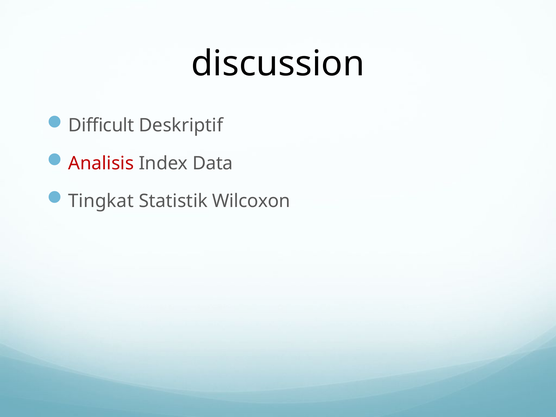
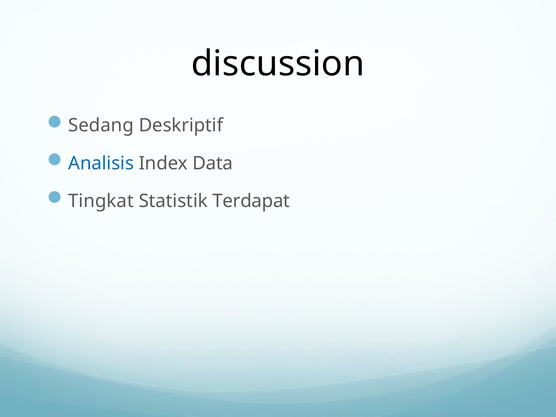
Difficult: Difficult -> Sedang
Analisis colour: red -> blue
Wilcoxon: Wilcoxon -> Terdapat
